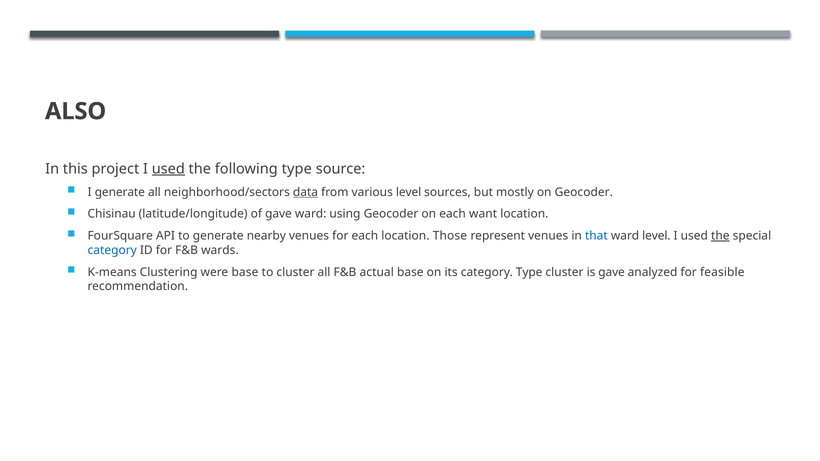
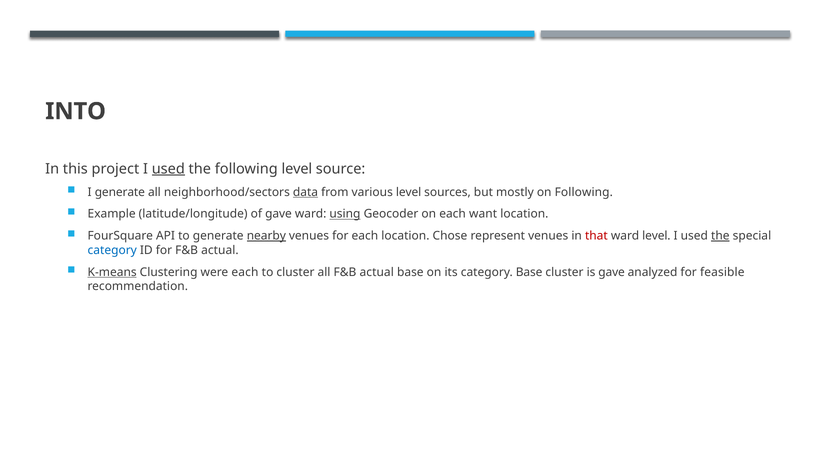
ALSO: ALSO -> INTO
following type: type -> level
on Geocoder: Geocoder -> Following
Chisinau: Chisinau -> Example
using underline: none -> present
nearby underline: none -> present
Those: Those -> Chose
that colour: blue -> red
for F&B wards: wards -> actual
K-means underline: none -> present
were base: base -> each
category Type: Type -> Base
